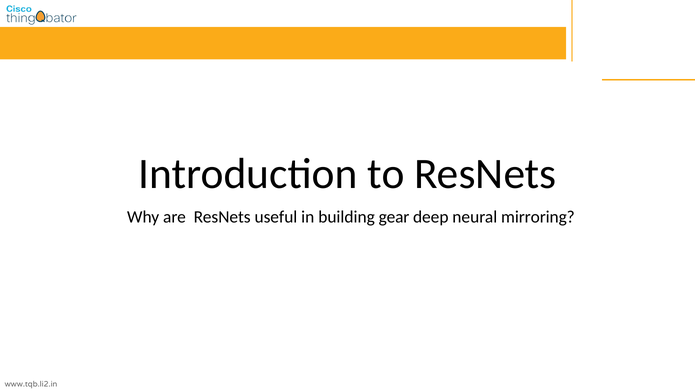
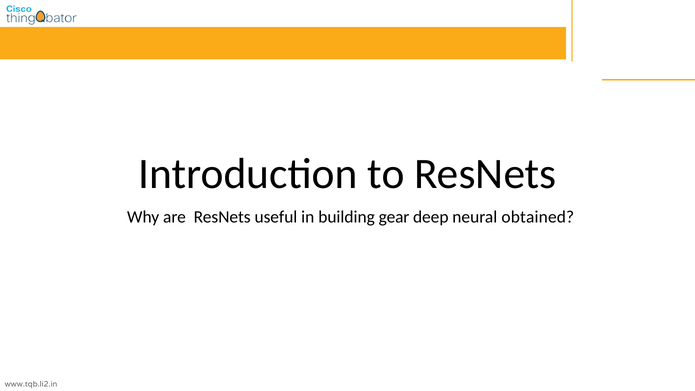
mirroring: mirroring -> obtained
